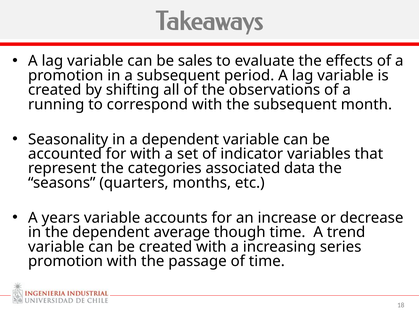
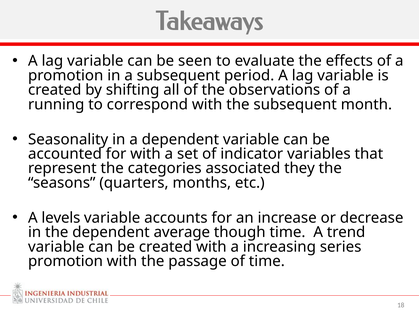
sales: sales -> seen
data: data -> they
years: years -> levels
